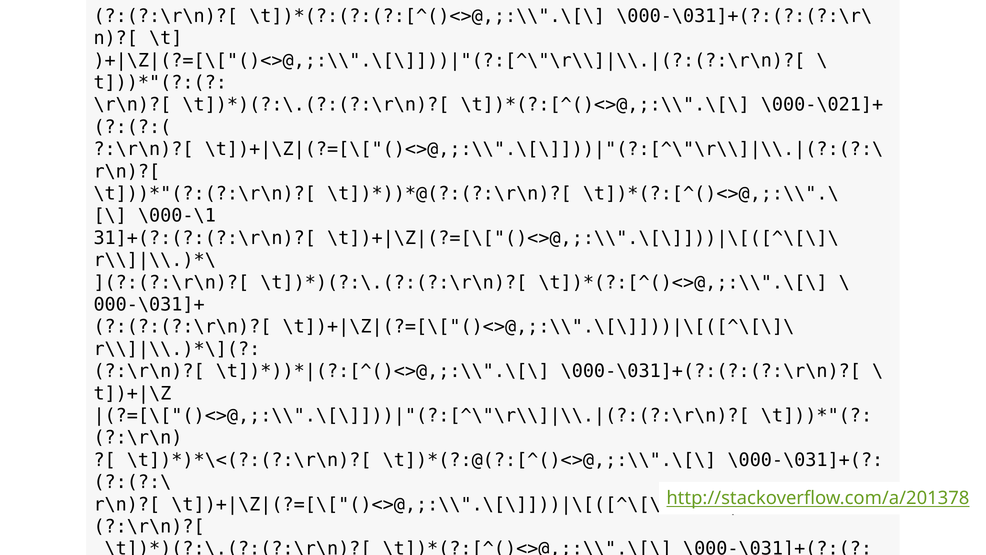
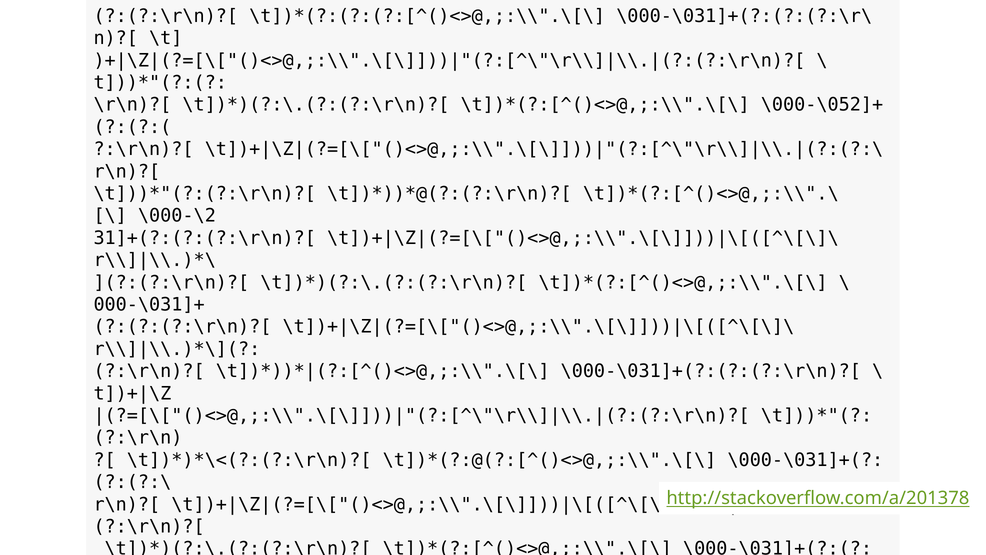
\000-\021]+: \000-\021]+ -> \000-\052]+
\000-\1: \000-\1 -> \000-\2
